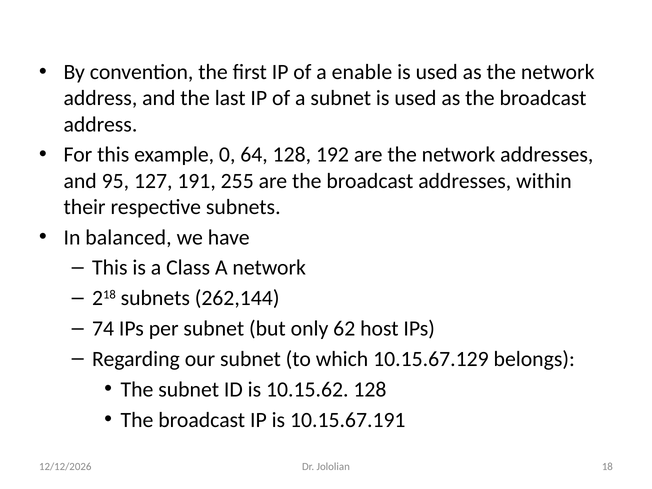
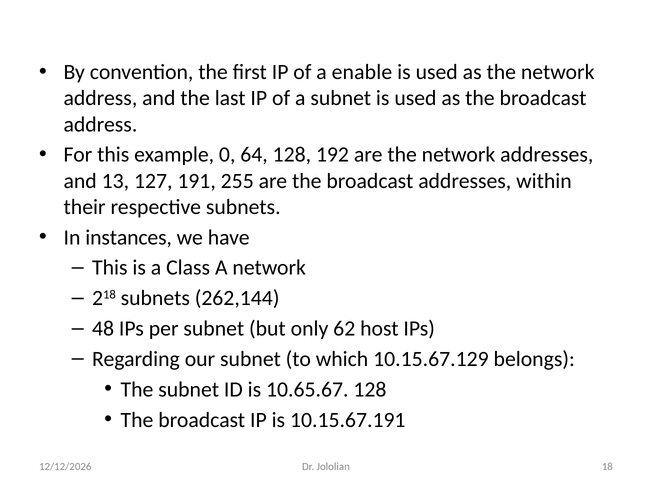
95: 95 -> 13
balanced: balanced -> instances
74: 74 -> 48
10.15.62: 10.15.62 -> 10.65.67
